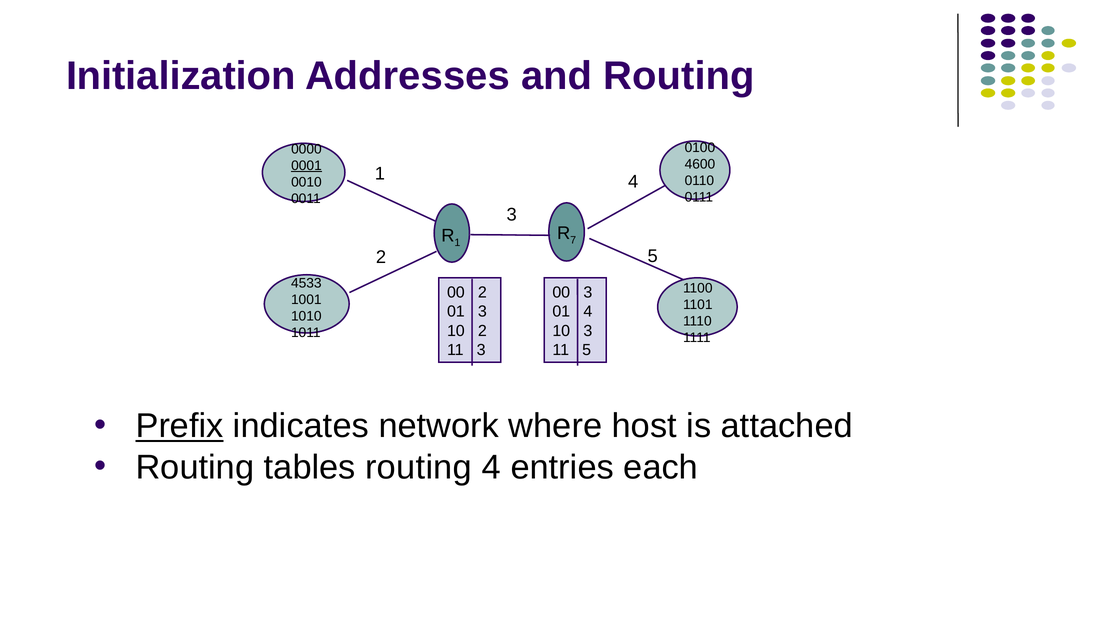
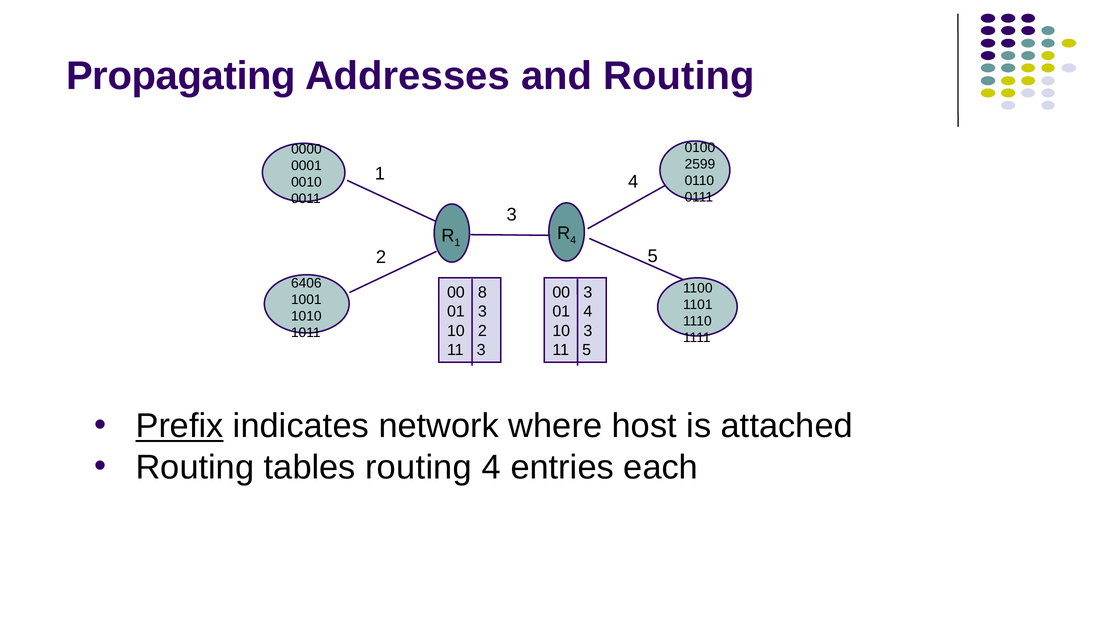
Initialization: Initialization -> Propagating
4600: 4600 -> 2599
0001 underline: present -> none
7 at (573, 241): 7 -> 4
4533: 4533 -> 6406
00 2: 2 -> 8
